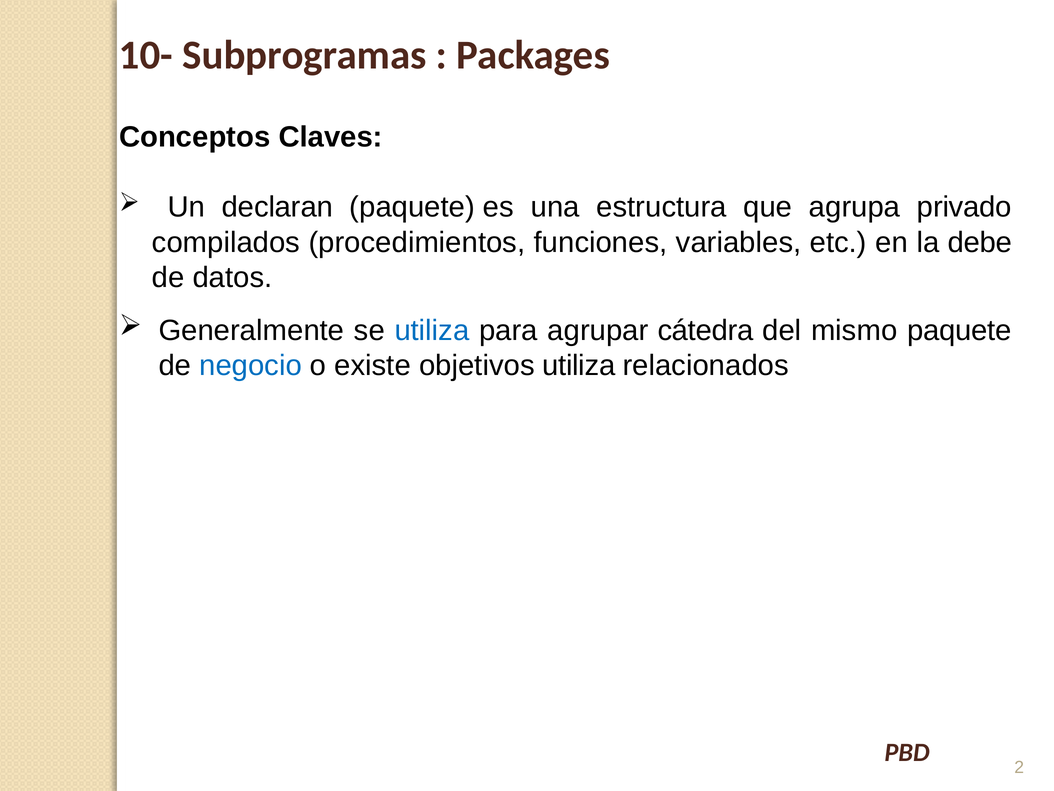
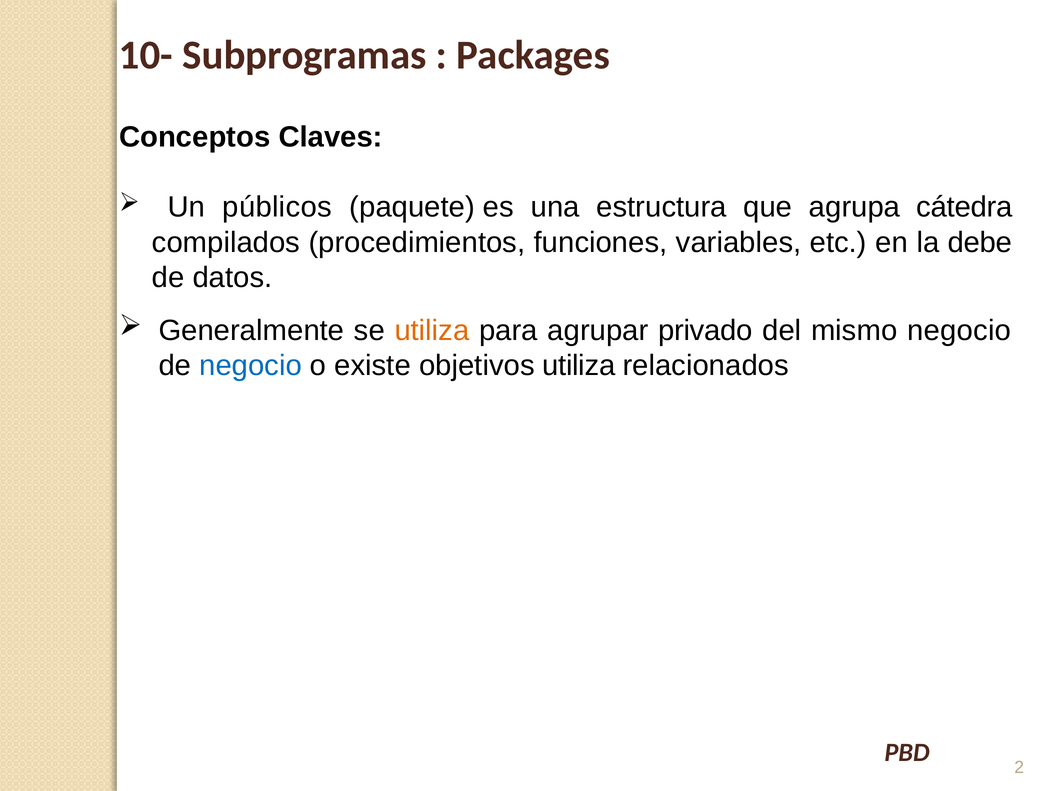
declaran: declaran -> públicos
privado: privado -> cátedra
utiliza at (432, 330) colour: blue -> orange
cátedra: cátedra -> privado
mismo paquete: paquete -> negocio
